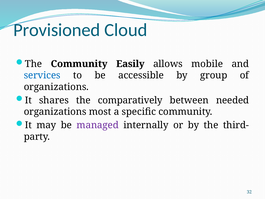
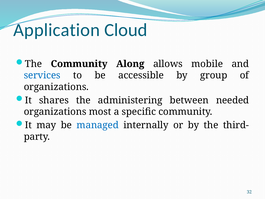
Provisioned: Provisioned -> Application
Easily: Easily -> Along
comparatively: comparatively -> administering
managed colour: purple -> blue
